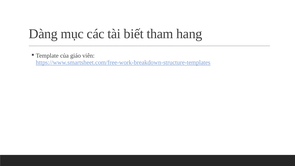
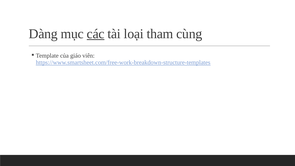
các underline: none -> present
biết: biết -> loại
hang: hang -> cùng
